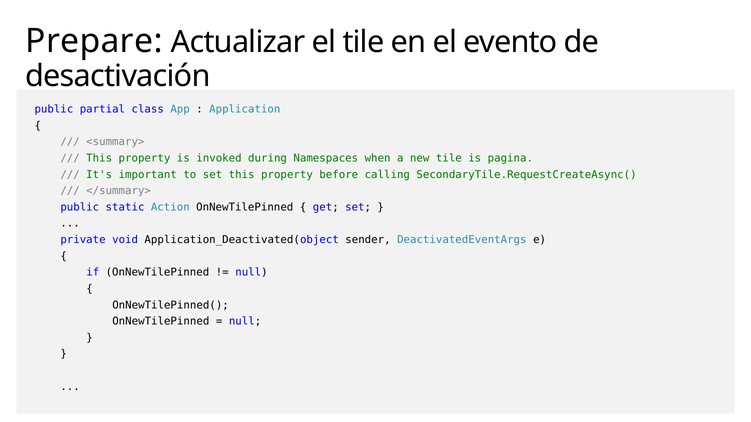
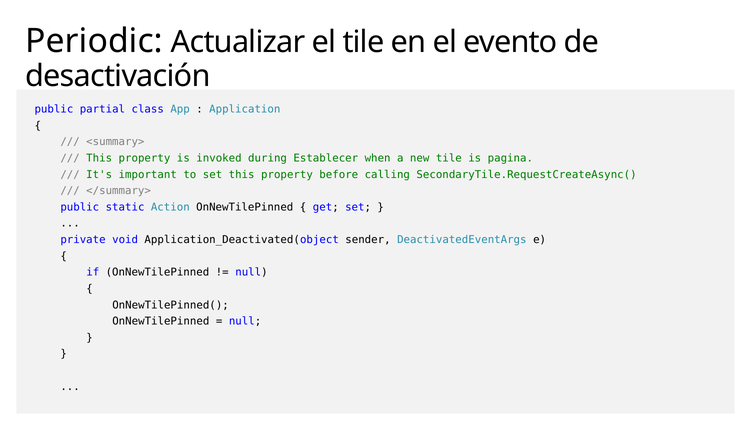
Prepare: Prepare -> Periodic
Namespaces: Namespaces -> Establecer
